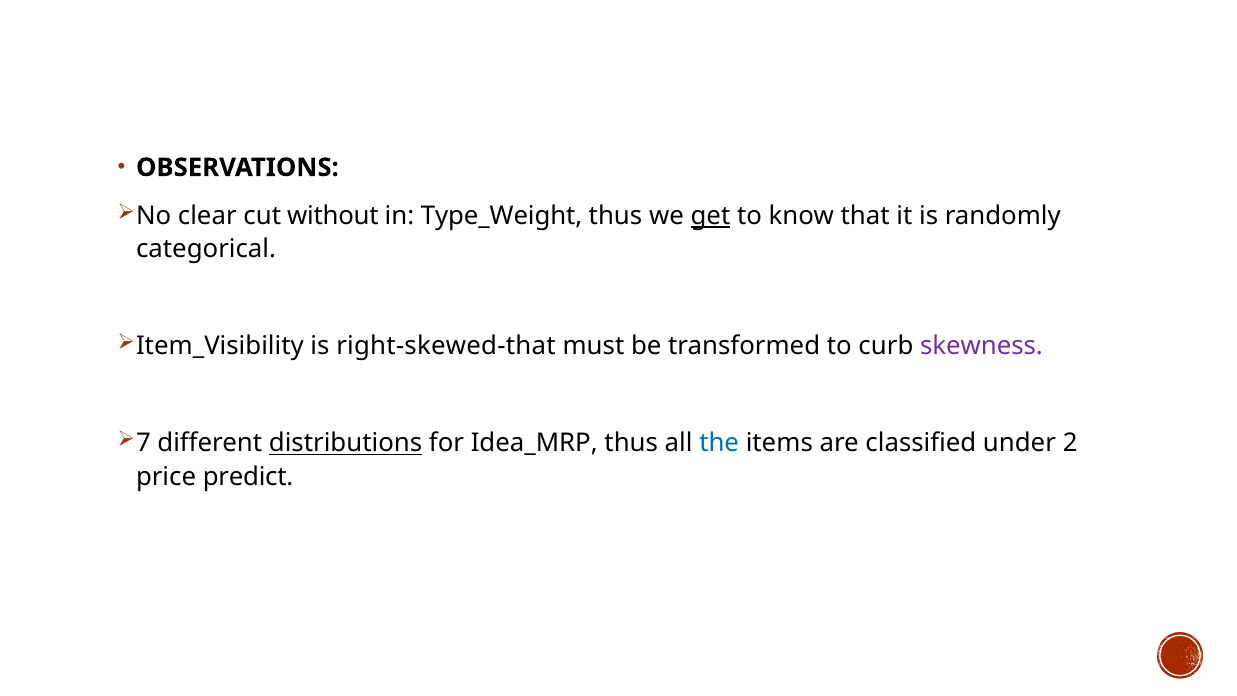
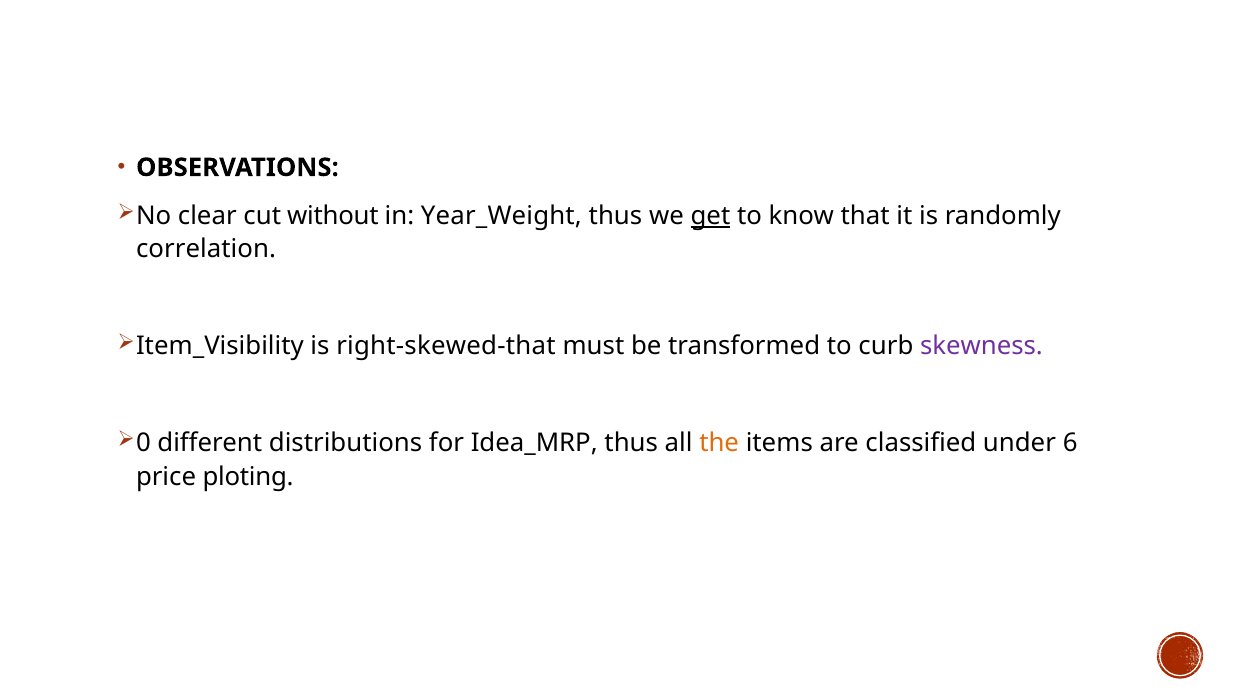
Type_Weight: Type_Weight -> Year_Weight
categorical: categorical -> correlation
7: 7 -> 0
distributions underline: present -> none
the colour: blue -> orange
2: 2 -> 6
predict: predict -> ploting
